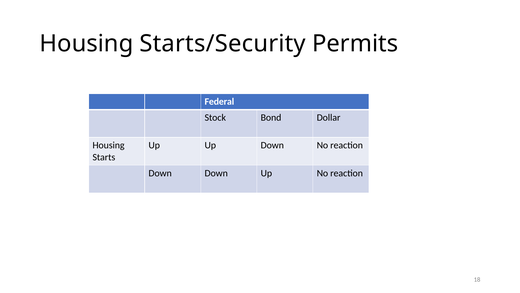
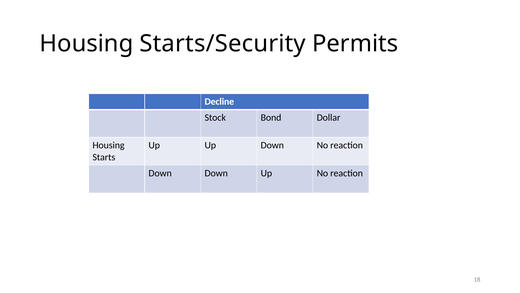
Federal: Federal -> Decline
